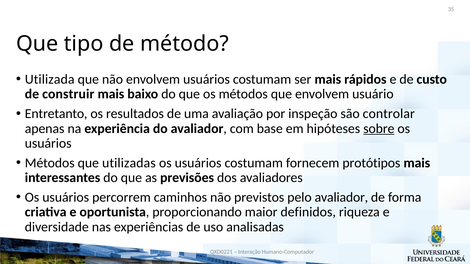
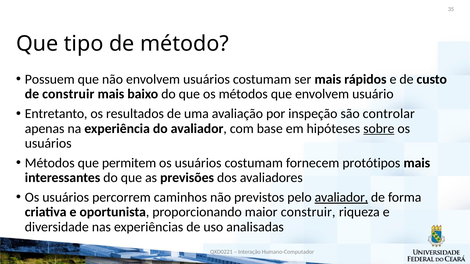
Utilizada: Utilizada -> Possuem
utilizadas: utilizadas -> permitem
avaliador at (341, 198) underline: none -> present
maior definidos: definidos -> construir
